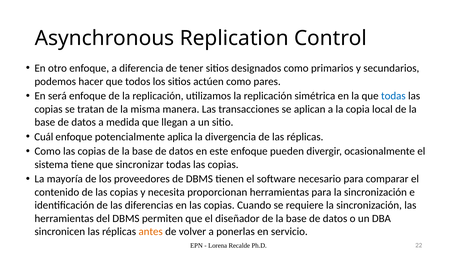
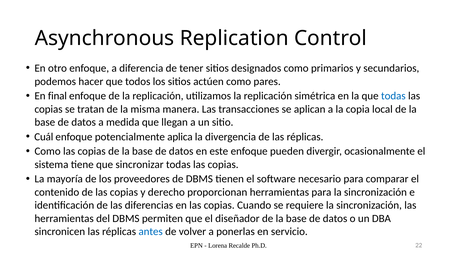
será: será -> final
necesita: necesita -> derecho
antes colour: orange -> blue
